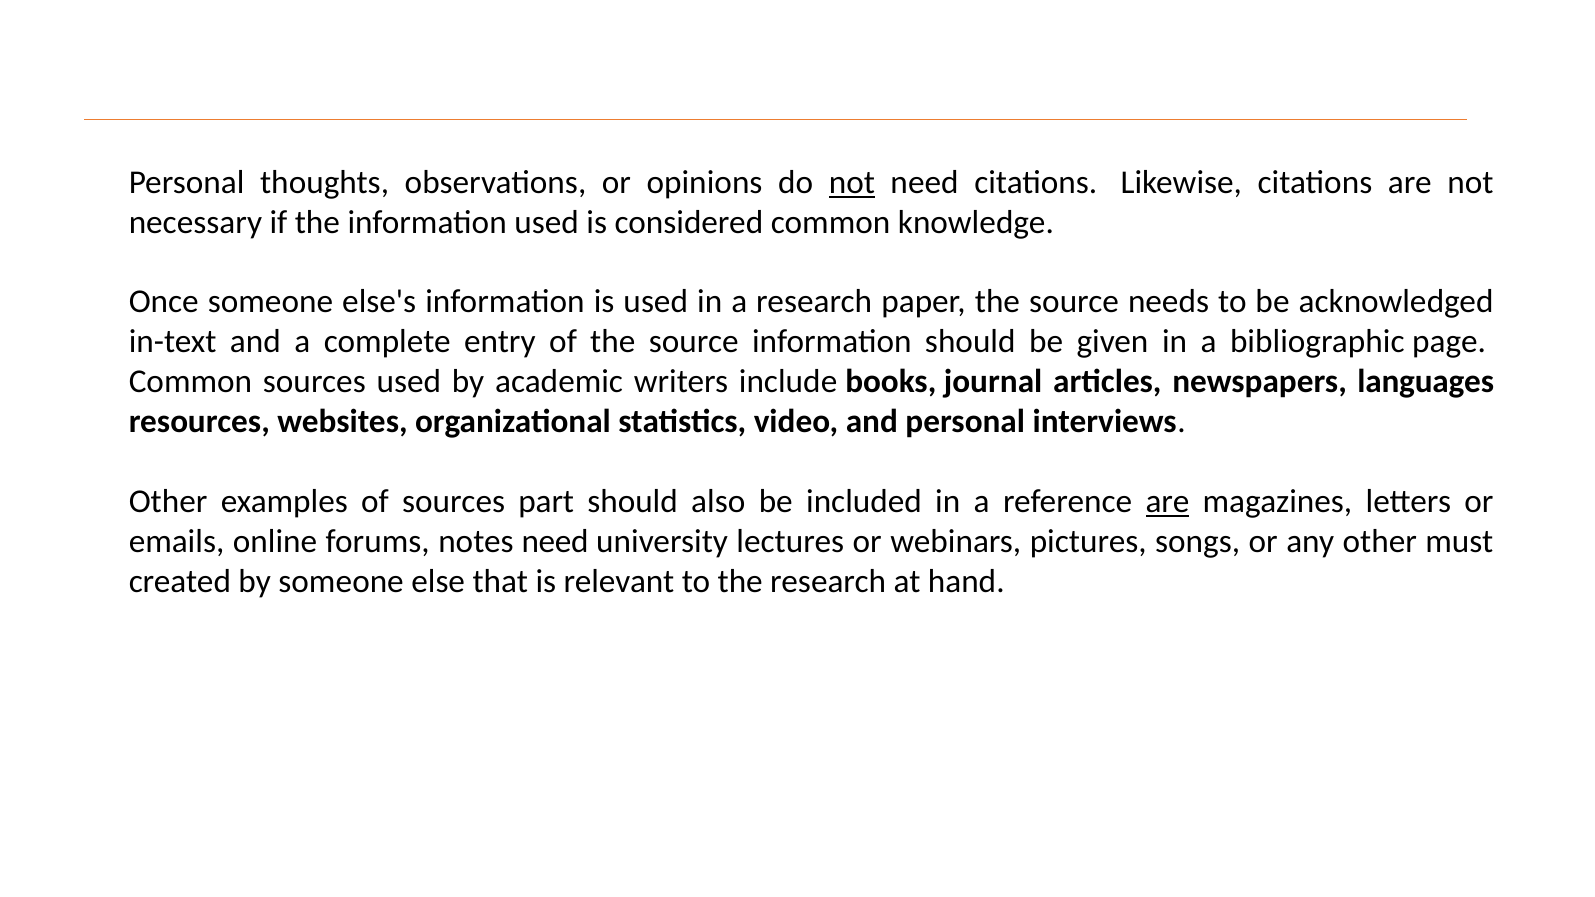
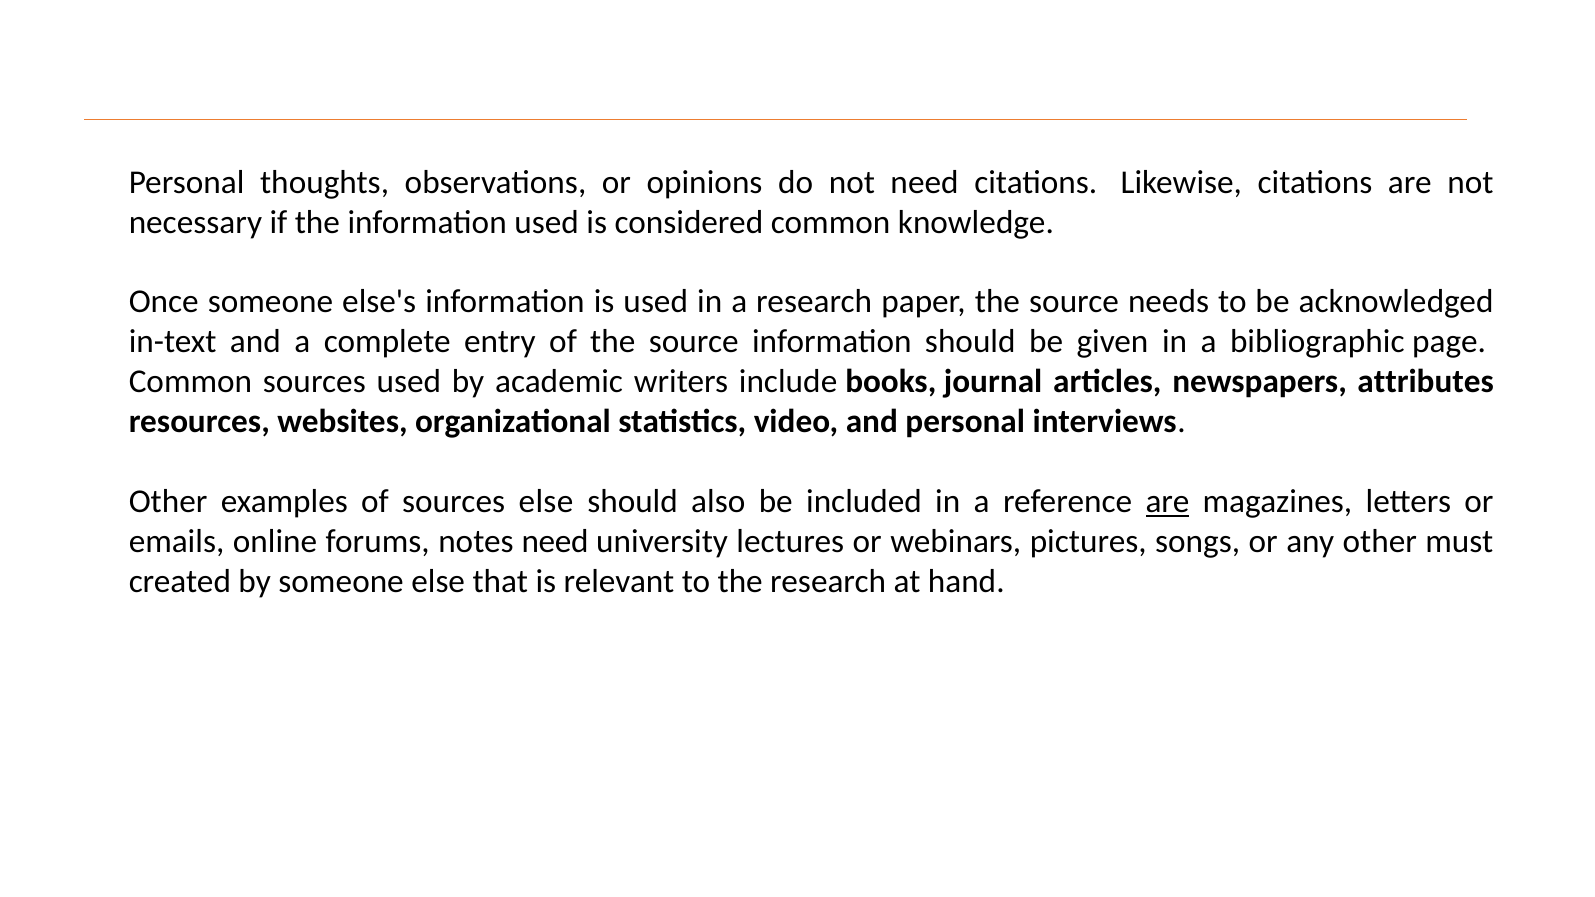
not at (852, 182) underline: present -> none
languages: languages -> attributes
sources part: part -> else
